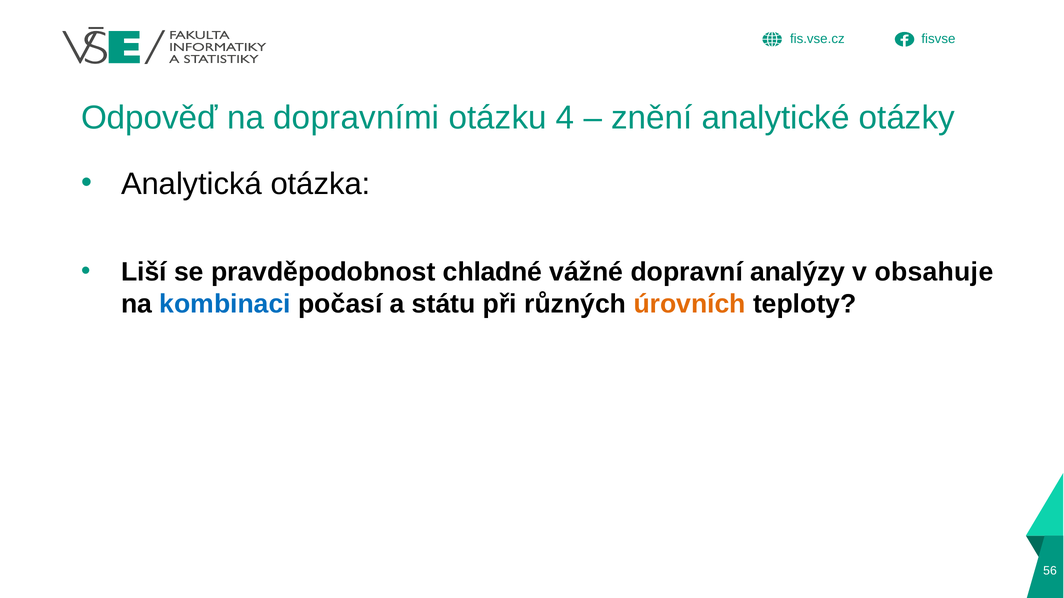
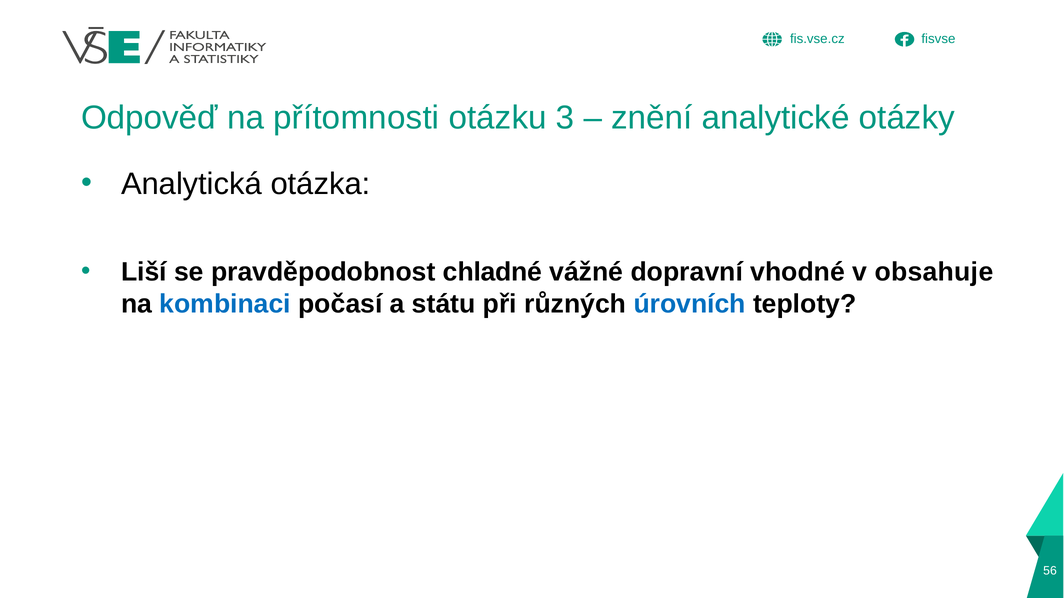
dopravními: dopravními -> přítomnosti
4: 4 -> 3
analýzy: analýzy -> vhodné
úrovních colour: orange -> blue
